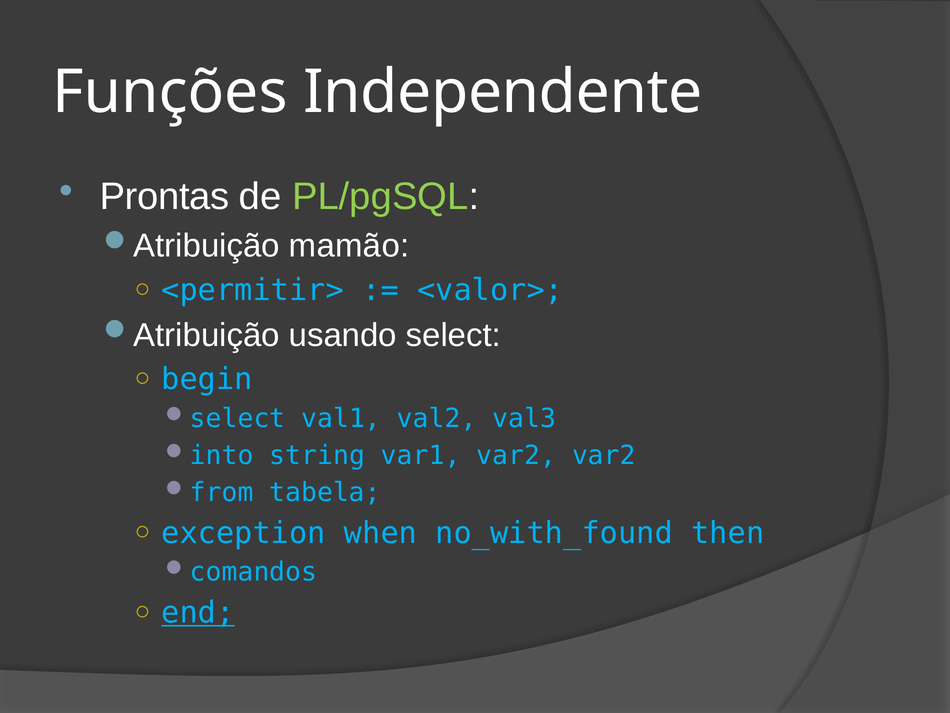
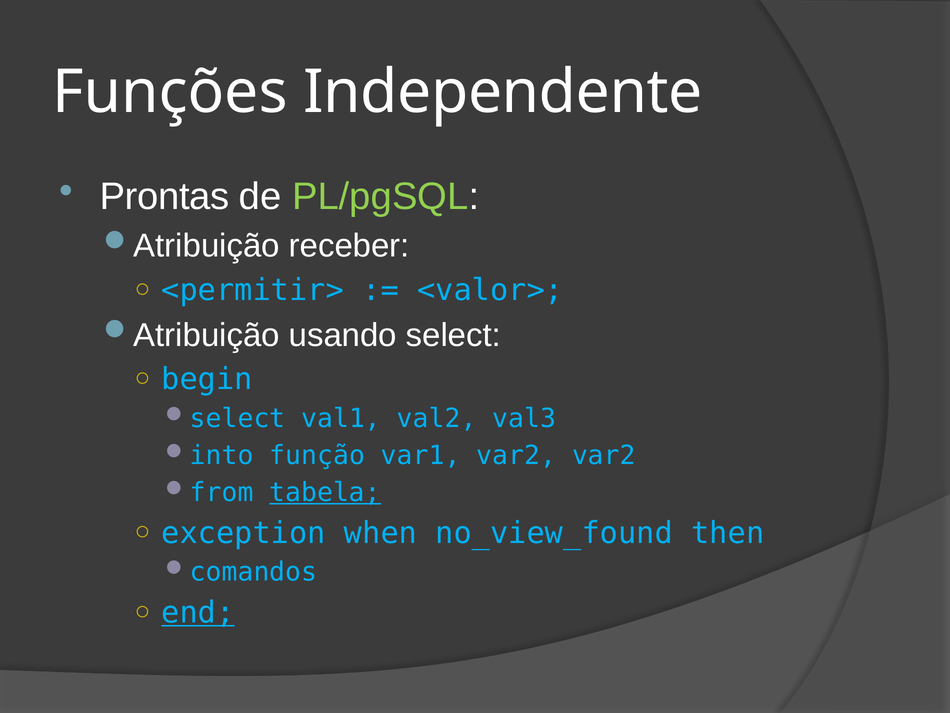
mamão: mamão -> receber
string: string -> função
tabela underline: none -> present
no_with_found: no_with_found -> no_view_found
